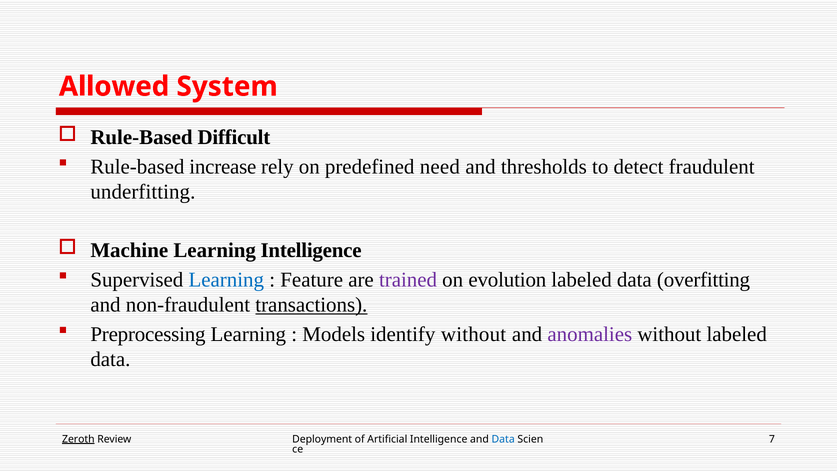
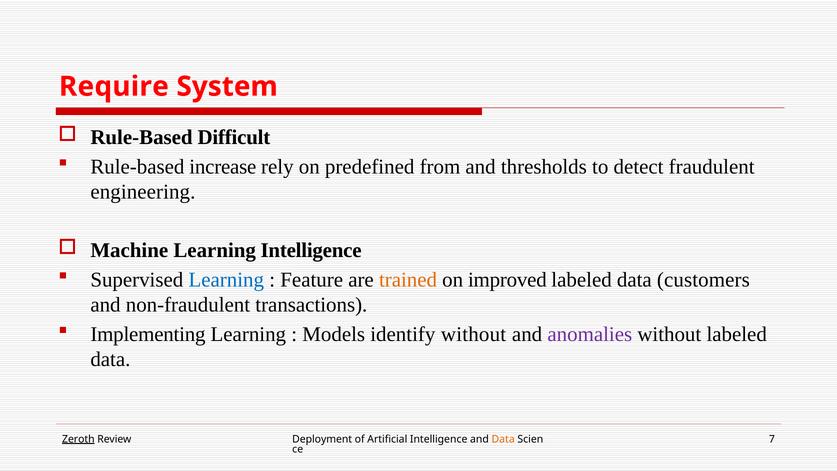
Allowed: Allowed -> Require
need: need -> from
underfitting: underfitting -> engineering
trained colour: purple -> orange
evolution: evolution -> improved
overfitting: overfitting -> customers
transactions underline: present -> none
Preprocessing: Preprocessing -> Implementing
Data at (503, 439) colour: blue -> orange
